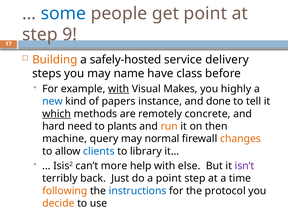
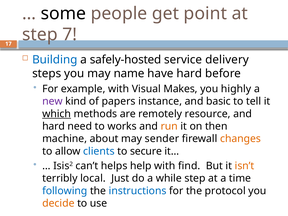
some colour: blue -> black
9: 9 -> 7
Building colour: orange -> blue
have class: class -> hard
with at (119, 89) underline: present -> none
new colour: blue -> purple
done: done -> basic
concrete: concrete -> resource
plants: plants -> works
query: query -> about
normal: normal -> sender
library: library -> secure
more: more -> helps
else: else -> find
isn’t colour: purple -> orange
back: back -> local
a point: point -> while
following colour: orange -> blue
